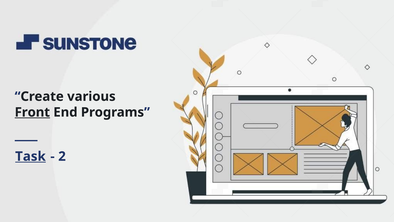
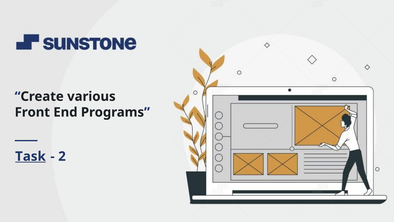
Front underline: present -> none
